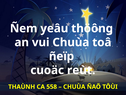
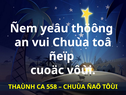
reùt: reùt -> vôùi
